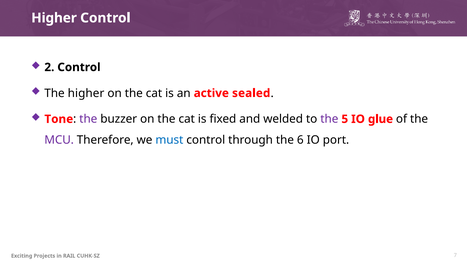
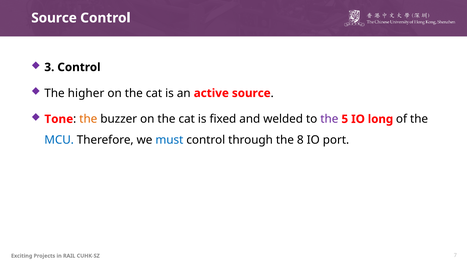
Higher at (54, 18): Higher -> Source
2: 2 -> 3
active sealed: sealed -> source
the at (88, 119) colour: purple -> orange
glue: glue -> long
MCU colour: purple -> blue
6: 6 -> 8
